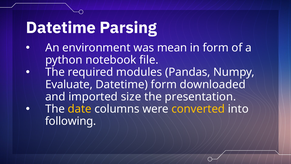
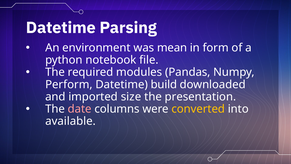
Evaluate: Evaluate -> Perform
Datetime form: form -> build
date colour: yellow -> pink
following: following -> available
